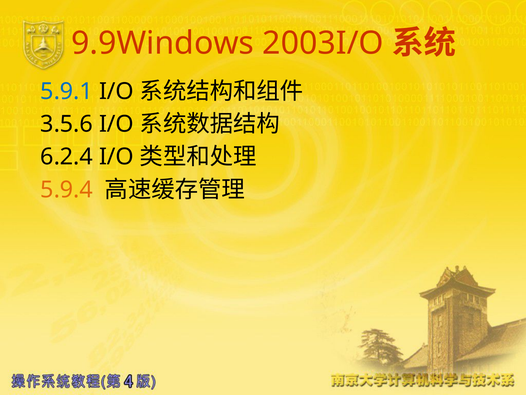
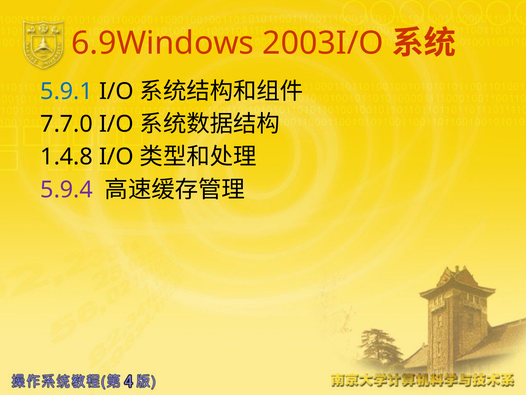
9.9Windows: 9.9Windows -> 6.9Windows
3.5.6: 3.5.6 -> 7.7.0
6.2.4: 6.2.4 -> 1.4.8
5.9.4 colour: orange -> purple
